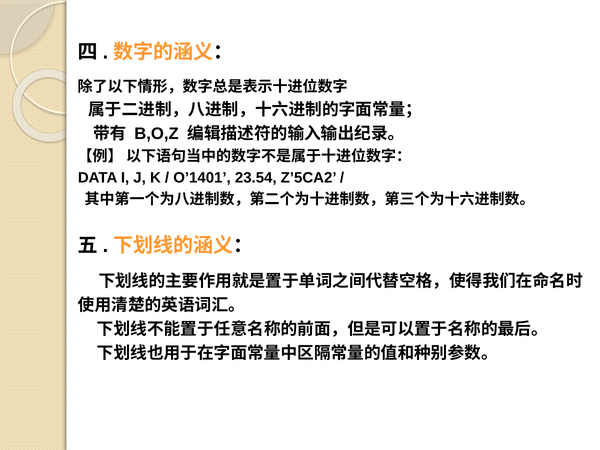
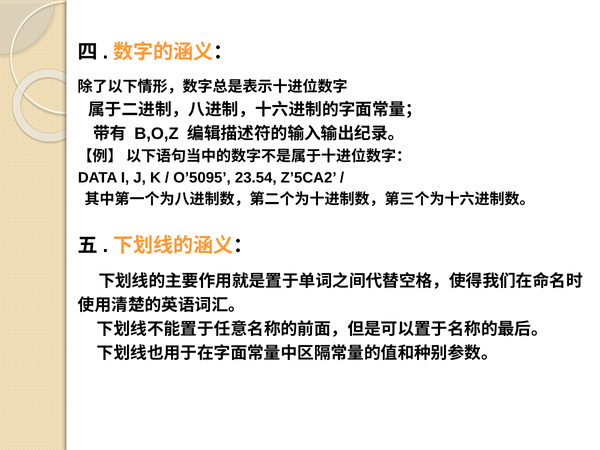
O’1401: O’1401 -> O’5095
